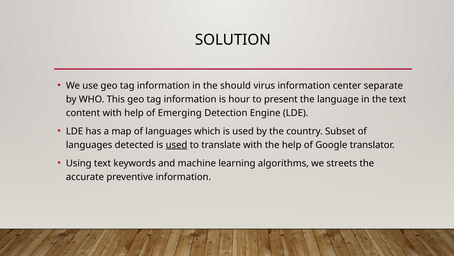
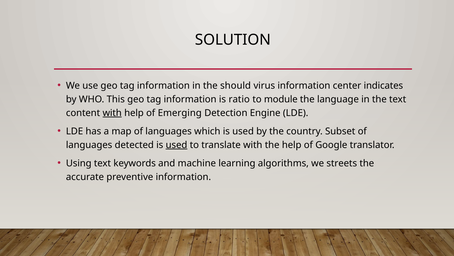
separate: separate -> indicates
hour: hour -> ratio
present: present -> module
with at (112, 113) underline: none -> present
